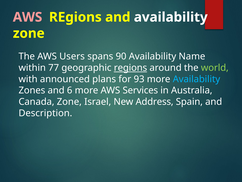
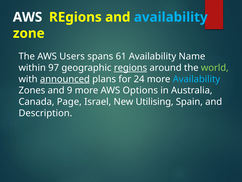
AWS at (28, 17) colour: pink -> white
availability at (171, 17) colour: white -> light blue
90: 90 -> 61
77: 77 -> 97
announced underline: none -> present
93: 93 -> 24
6: 6 -> 9
Services: Services -> Options
Canada Zone: Zone -> Page
Address: Address -> Utilising
